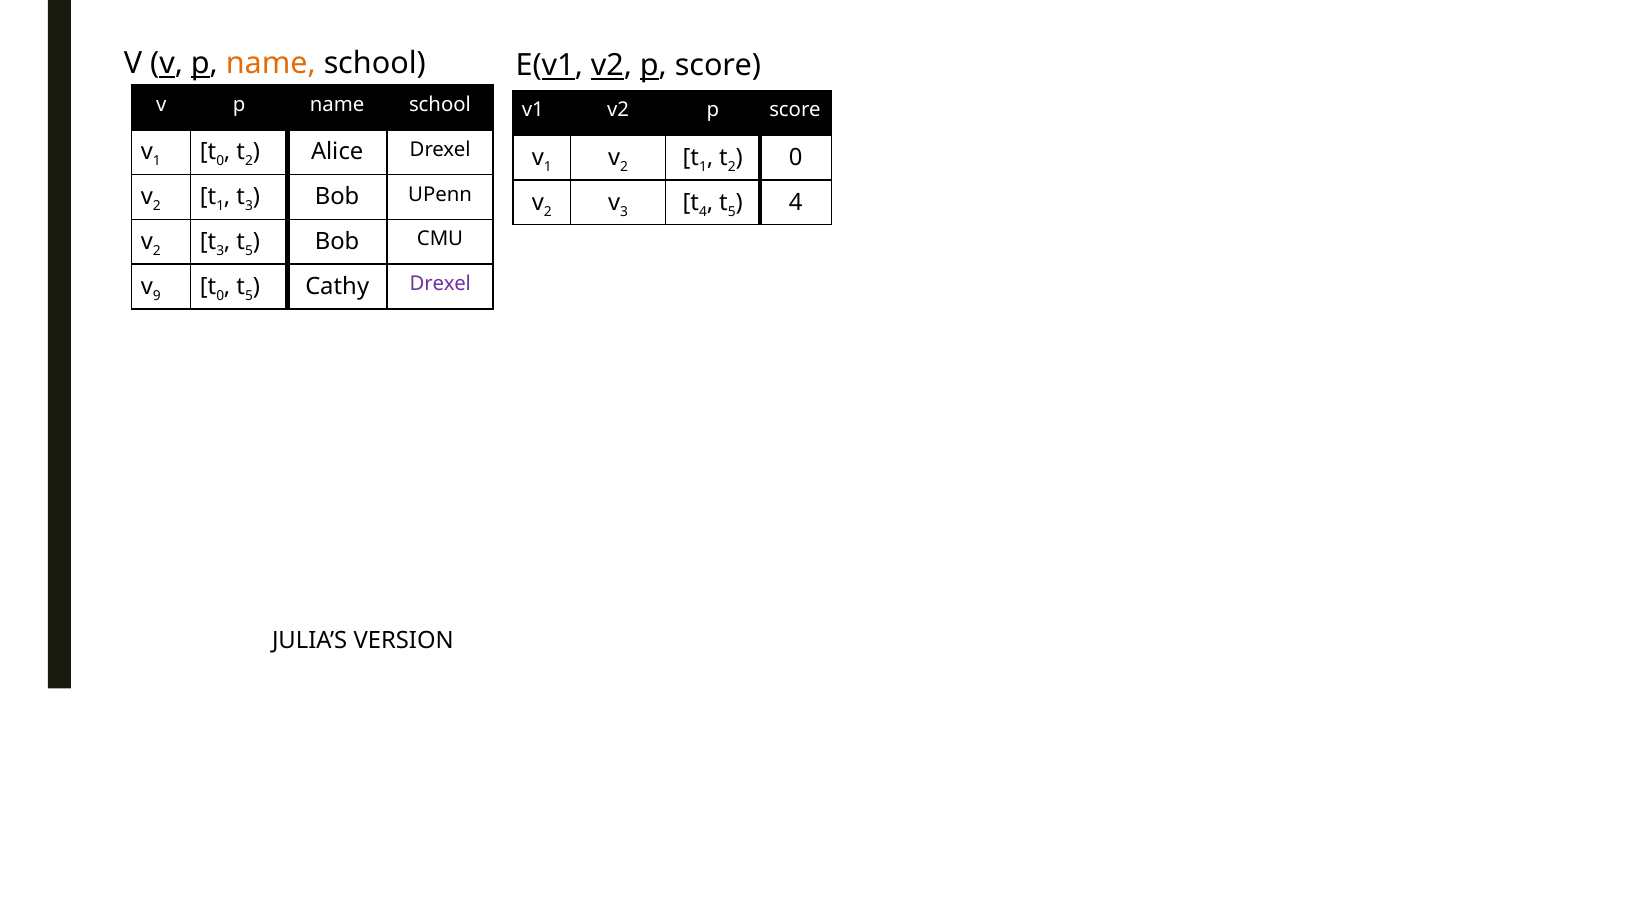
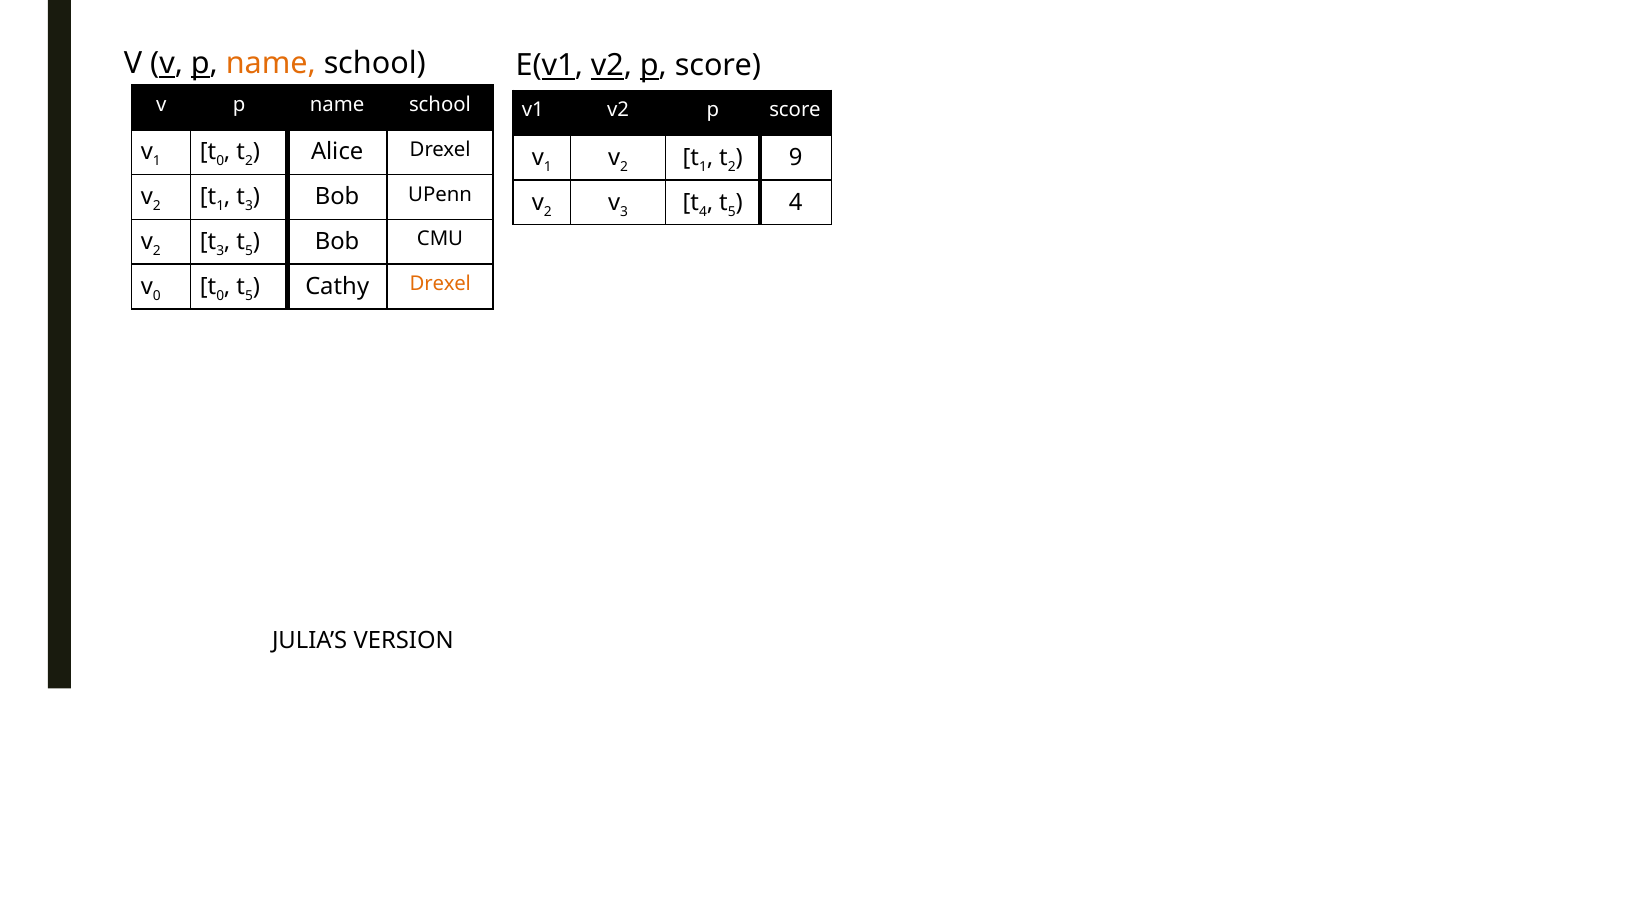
0 at (796, 157): 0 -> 9
v 9: 9 -> 0
Drexel at (440, 284) colour: purple -> orange
